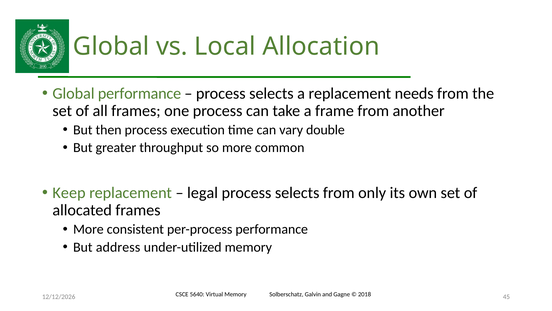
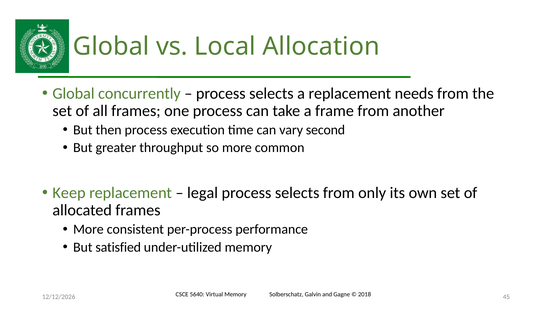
Global performance: performance -> concurrently
double: double -> second
address: address -> satisfied
